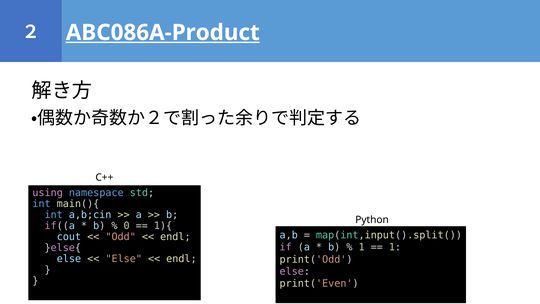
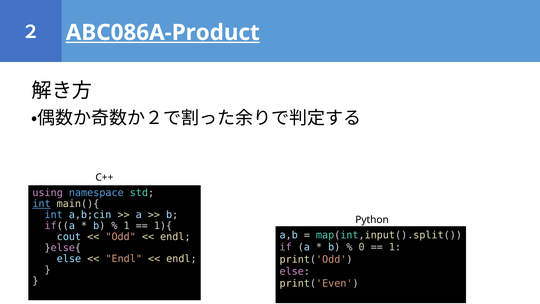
int at (42, 204) underline: none -> present
0 at (127, 226): 0 -> 1
1 at (362, 247): 1 -> 0
Else at (124, 259): Else -> Endl
